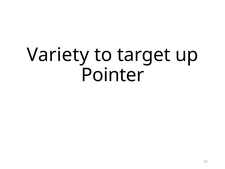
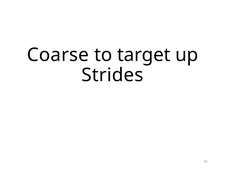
Variety: Variety -> Coarse
Pointer: Pointer -> Strides
